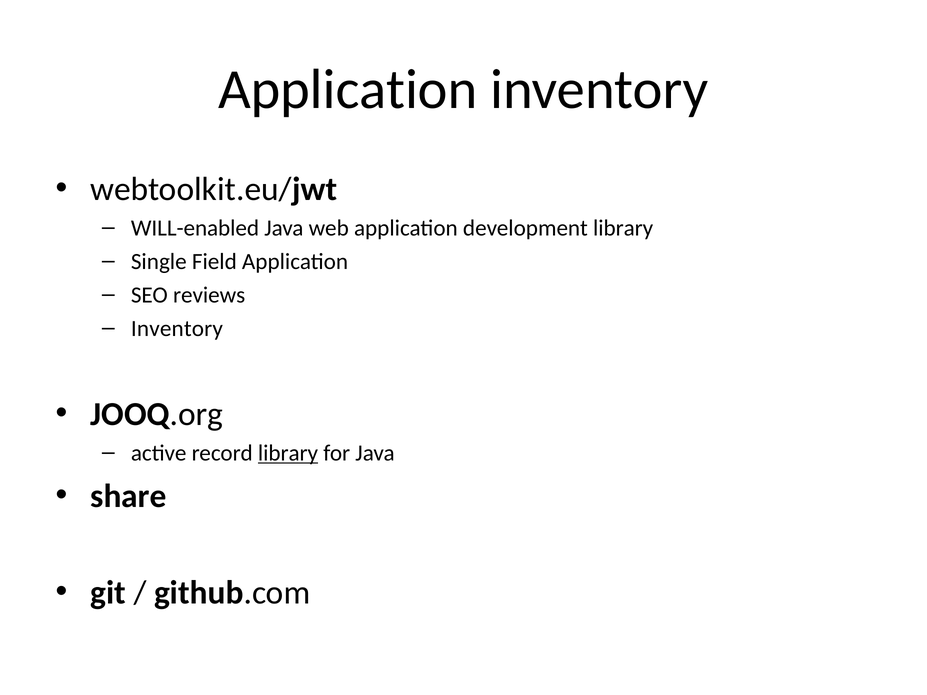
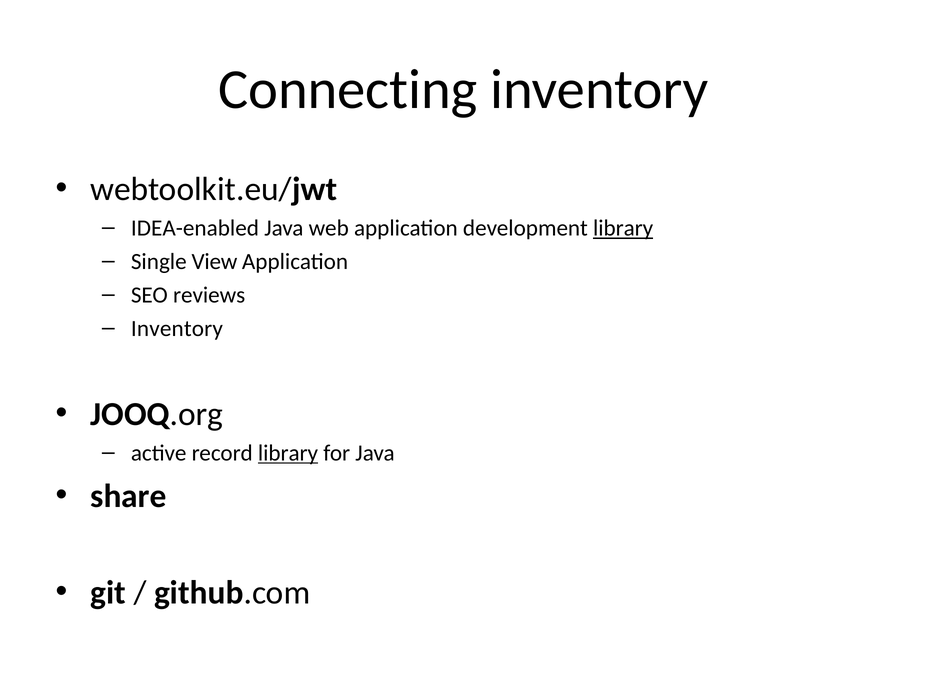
Application at (348, 90): Application -> Connecting
WILL-enabled: WILL-enabled -> IDEA-enabled
library at (623, 228) underline: none -> present
Field: Field -> View
